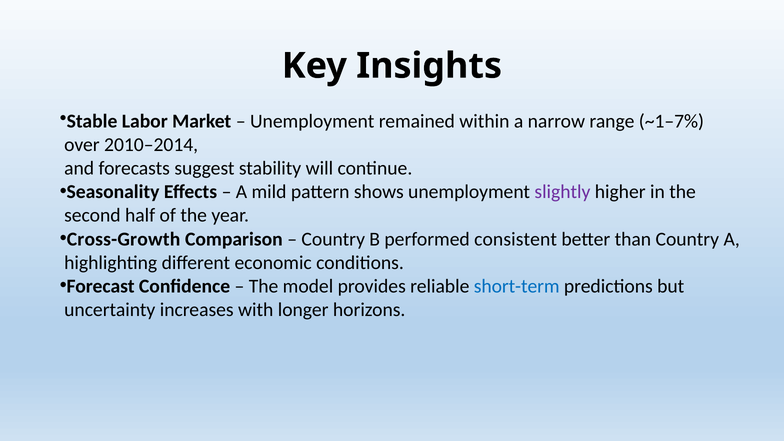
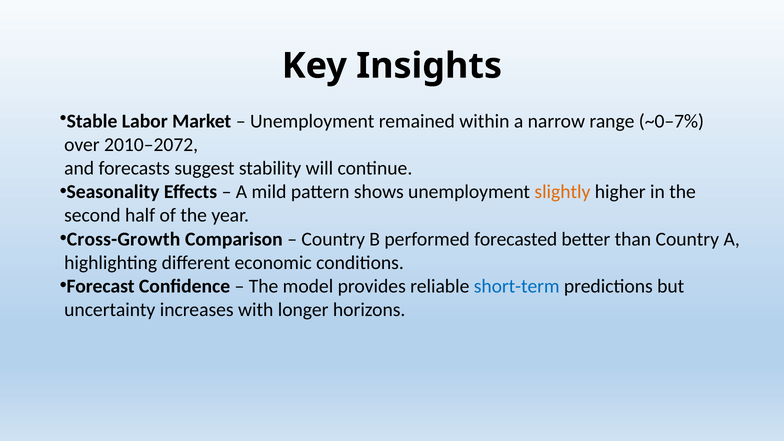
~1–7%: ~1–7% -> ~0–7%
2010–2014: 2010–2014 -> 2010–2072
slightly colour: purple -> orange
consistent: consistent -> forecasted
